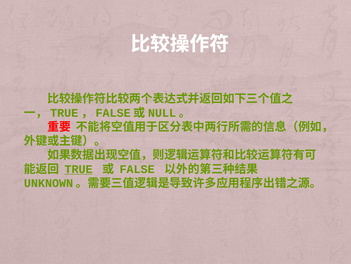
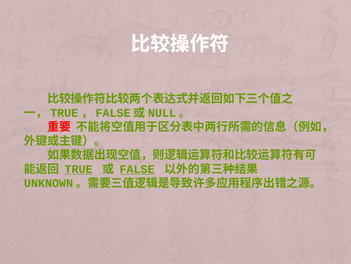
FALSE underline: none -> present
